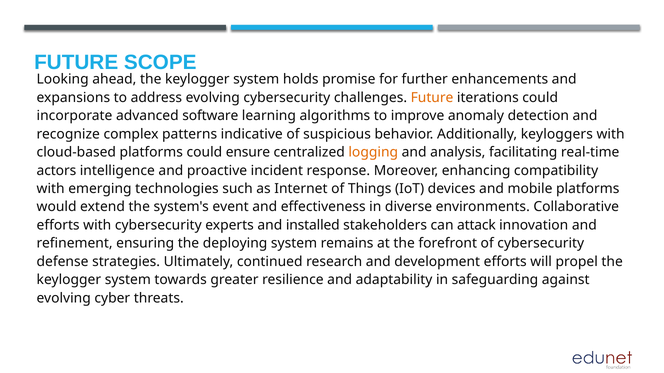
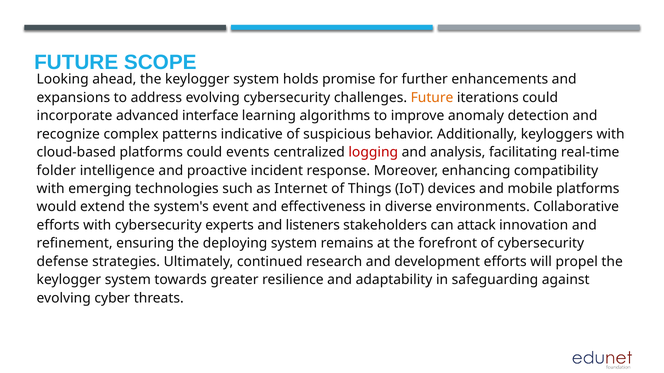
software: software -> interface
ensure: ensure -> events
logging colour: orange -> red
actors: actors -> folder
installed: installed -> listeners
